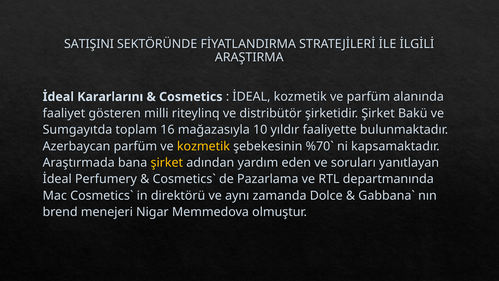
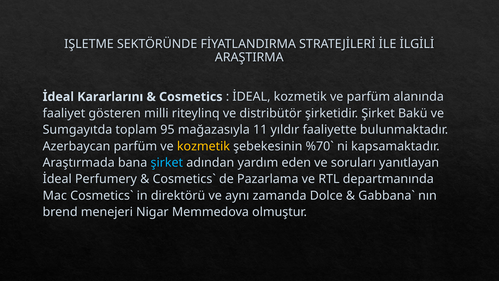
SATIŞINI: SATIŞINI -> IŞLETME
16: 16 -> 95
10: 10 -> 11
şirket at (167, 163) colour: yellow -> light blue
